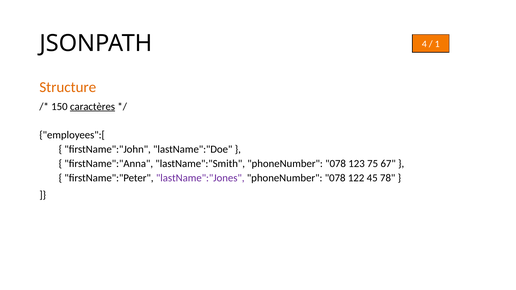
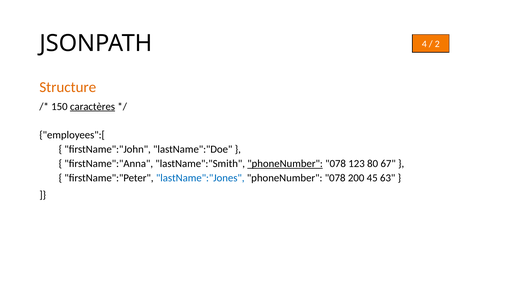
1: 1 -> 2
phoneNumber at (285, 164) underline: none -> present
75: 75 -> 80
lastName":"Jones colour: purple -> blue
122: 122 -> 200
78: 78 -> 63
